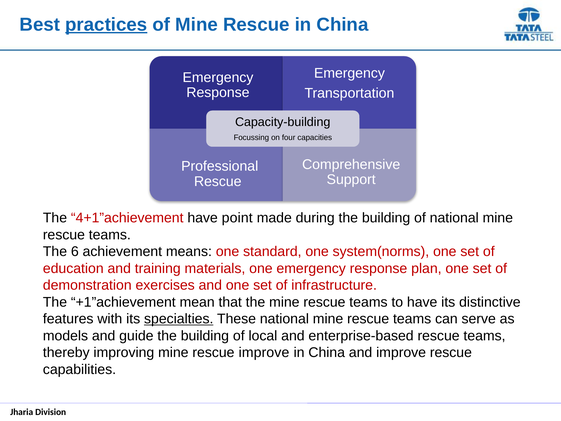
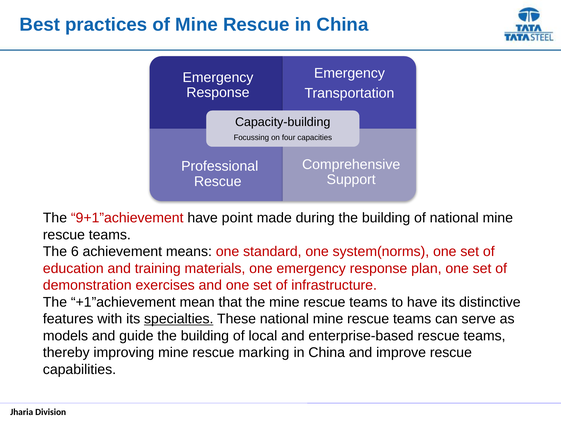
practices underline: present -> none
4+1”achievement: 4+1”achievement -> 9+1”achievement
rescue improve: improve -> marking
